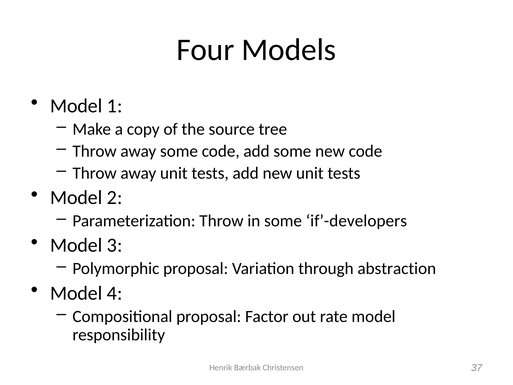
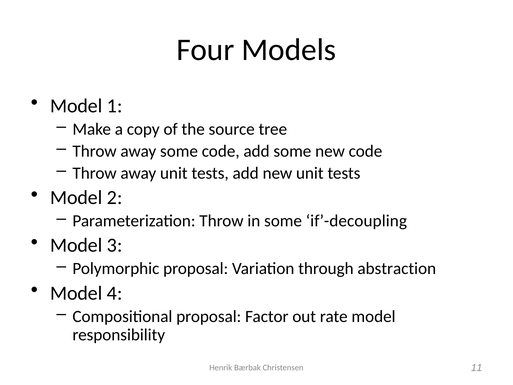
if’-developers: if’-developers -> if’-decoupling
37: 37 -> 11
